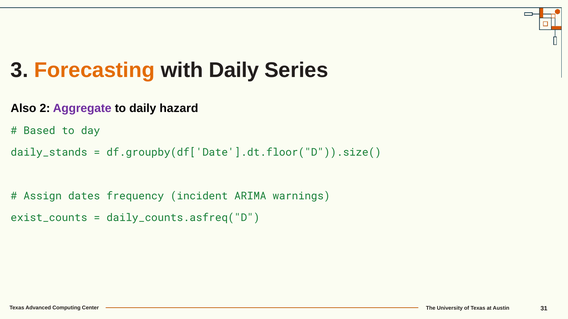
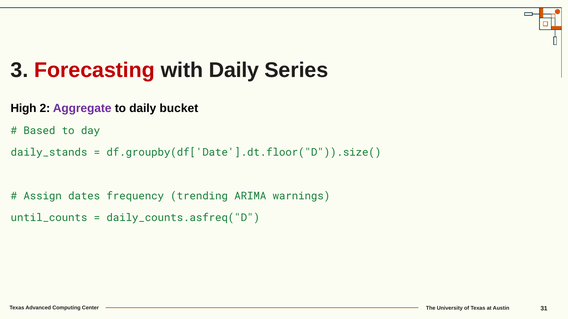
Forecasting colour: orange -> red
Also: Also -> High
hazard: hazard -> bucket
incident: incident -> trending
exist_counts: exist_counts -> until_counts
